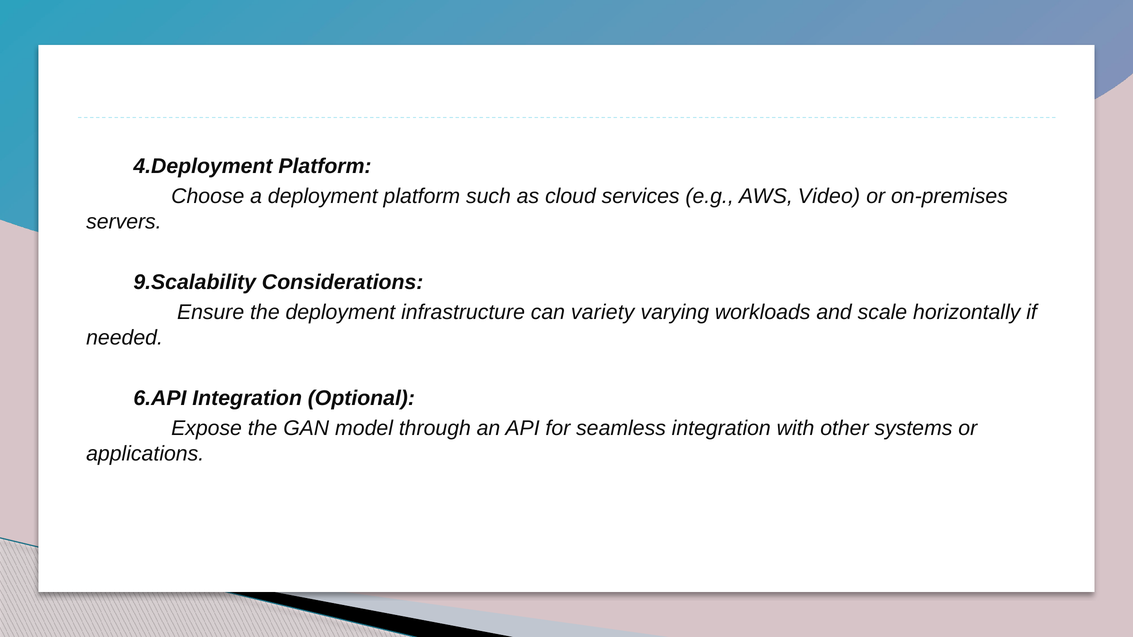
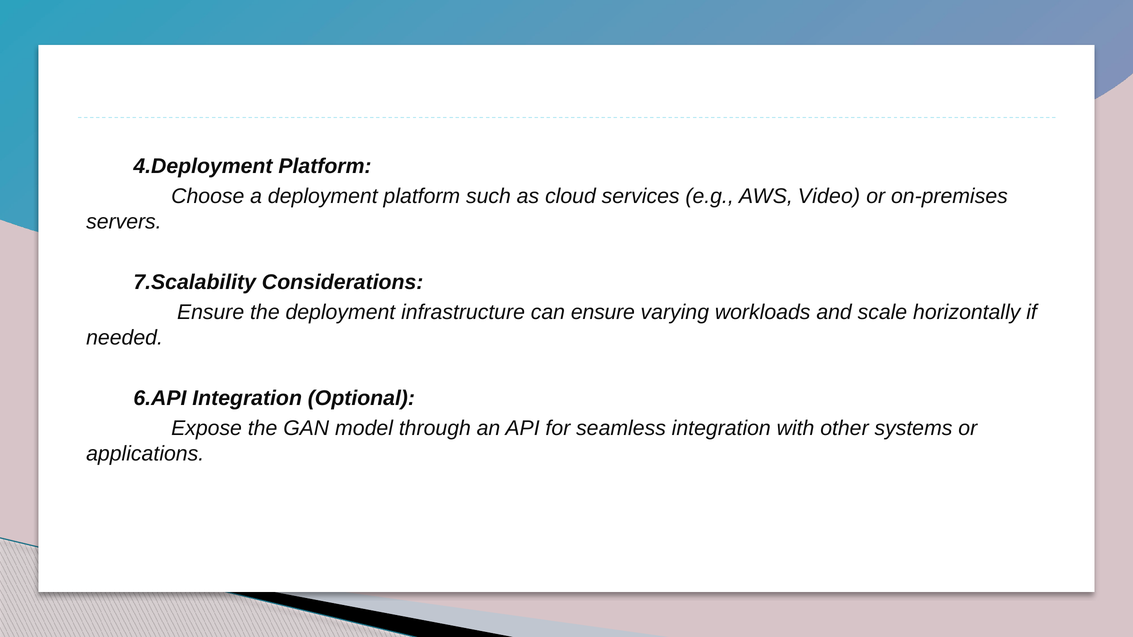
9.Scalability: 9.Scalability -> 7.Scalability
can variety: variety -> ensure
